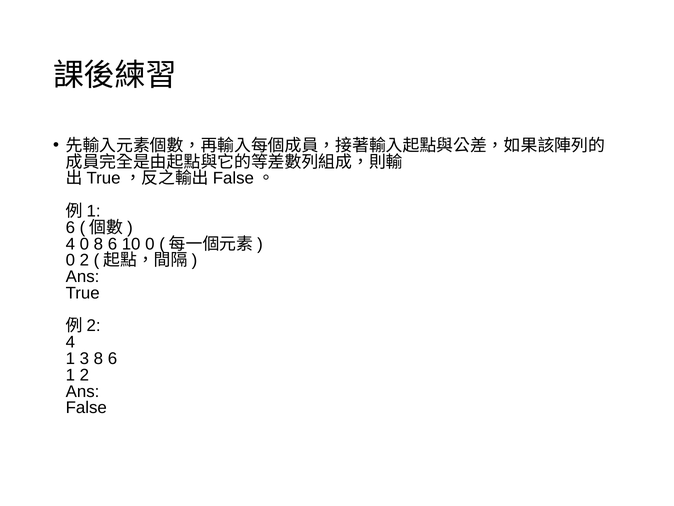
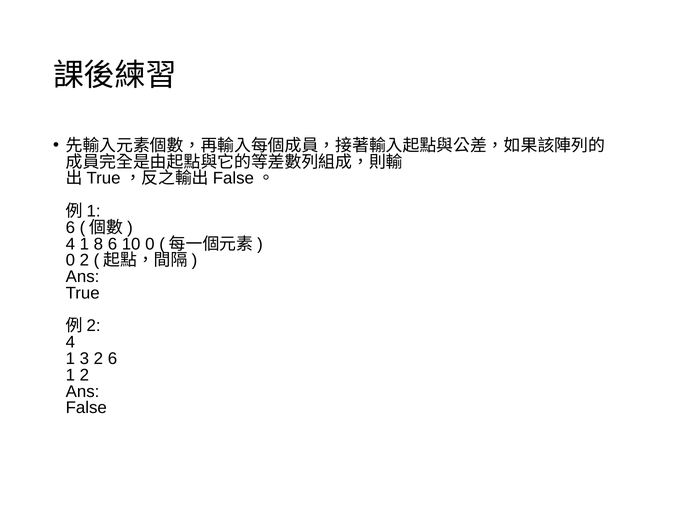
0 at (84, 244): 0 -> 1
3 8: 8 -> 2
